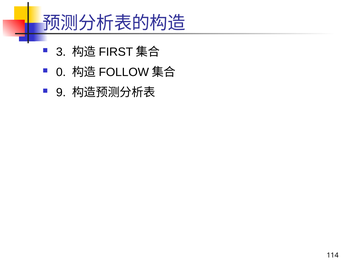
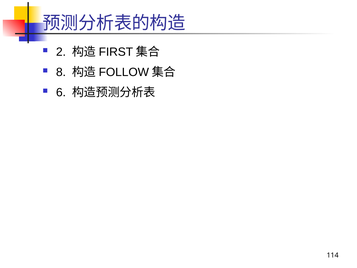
3: 3 -> 2
0: 0 -> 8
9: 9 -> 6
